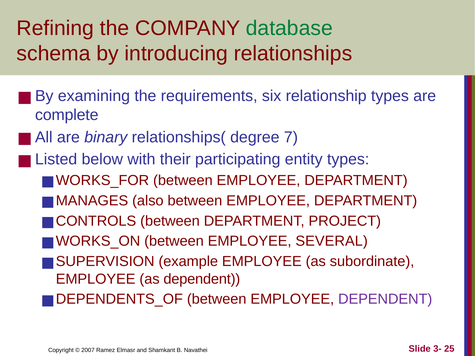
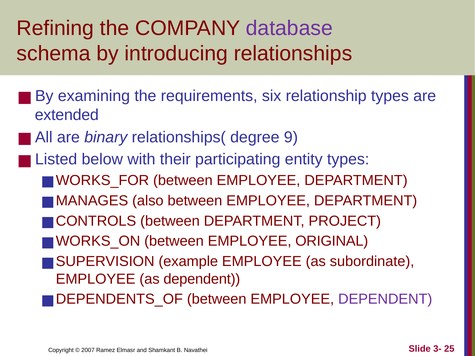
database colour: green -> purple
complete: complete -> extended
7: 7 -> 9
SEVERAL: SEVERAL -> ORIGINAL
